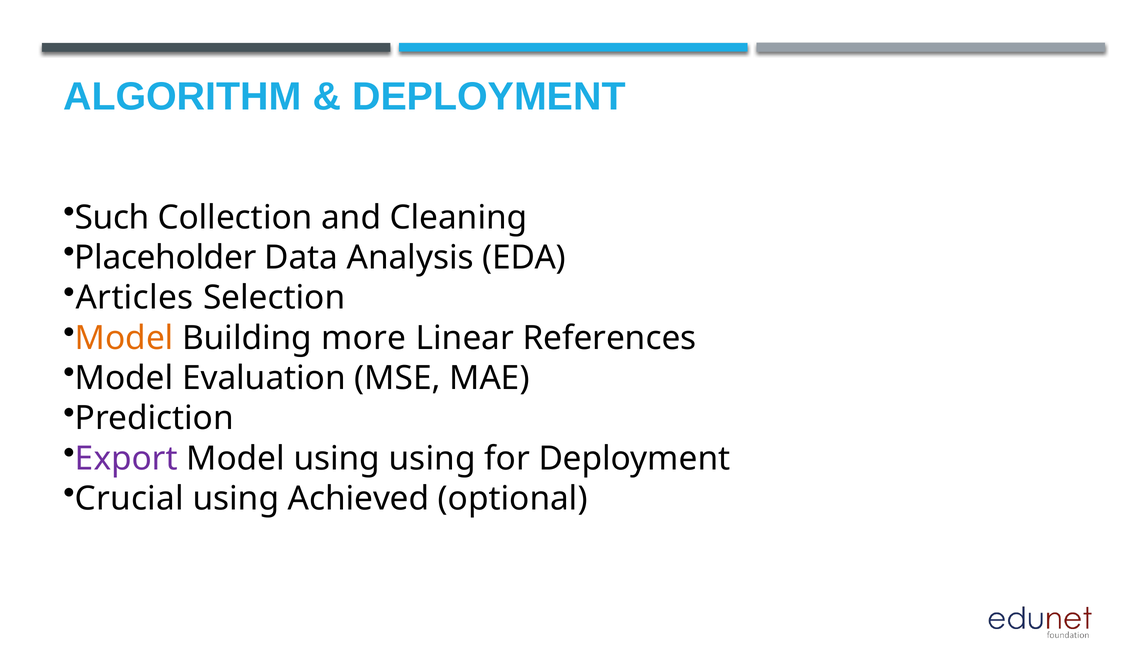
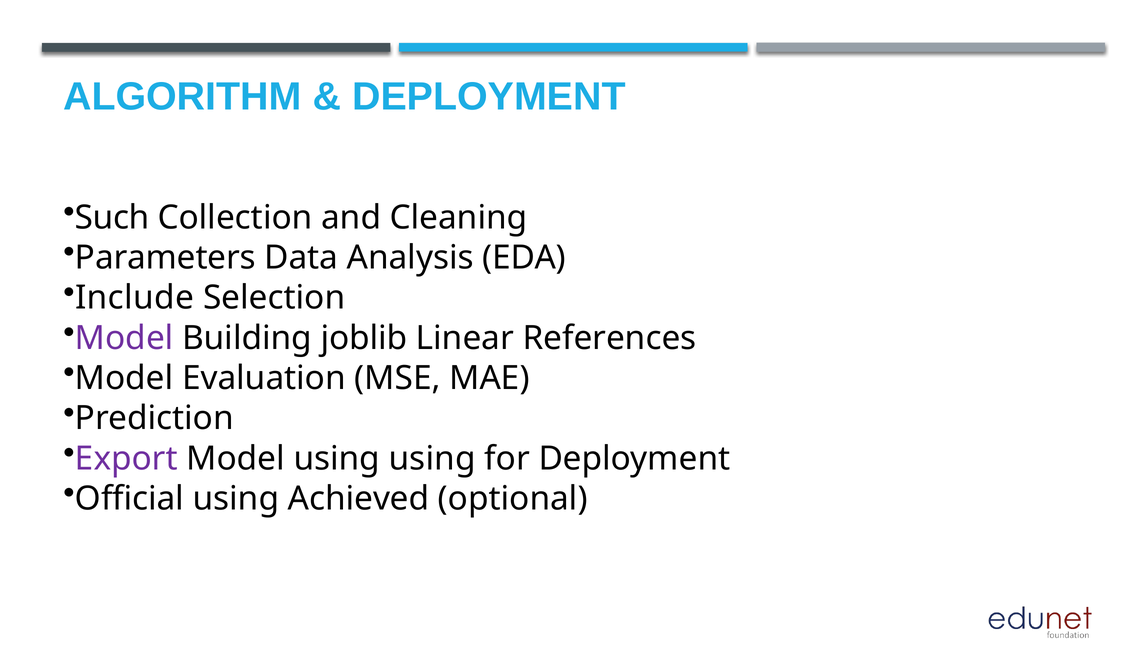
Placeholder: Placeholder -> Parameters
Articles: Articles -> Include
Model at (124, 338) colour: orange -> purple
more: more -> joblib
Crucial: Crucial -> Official
